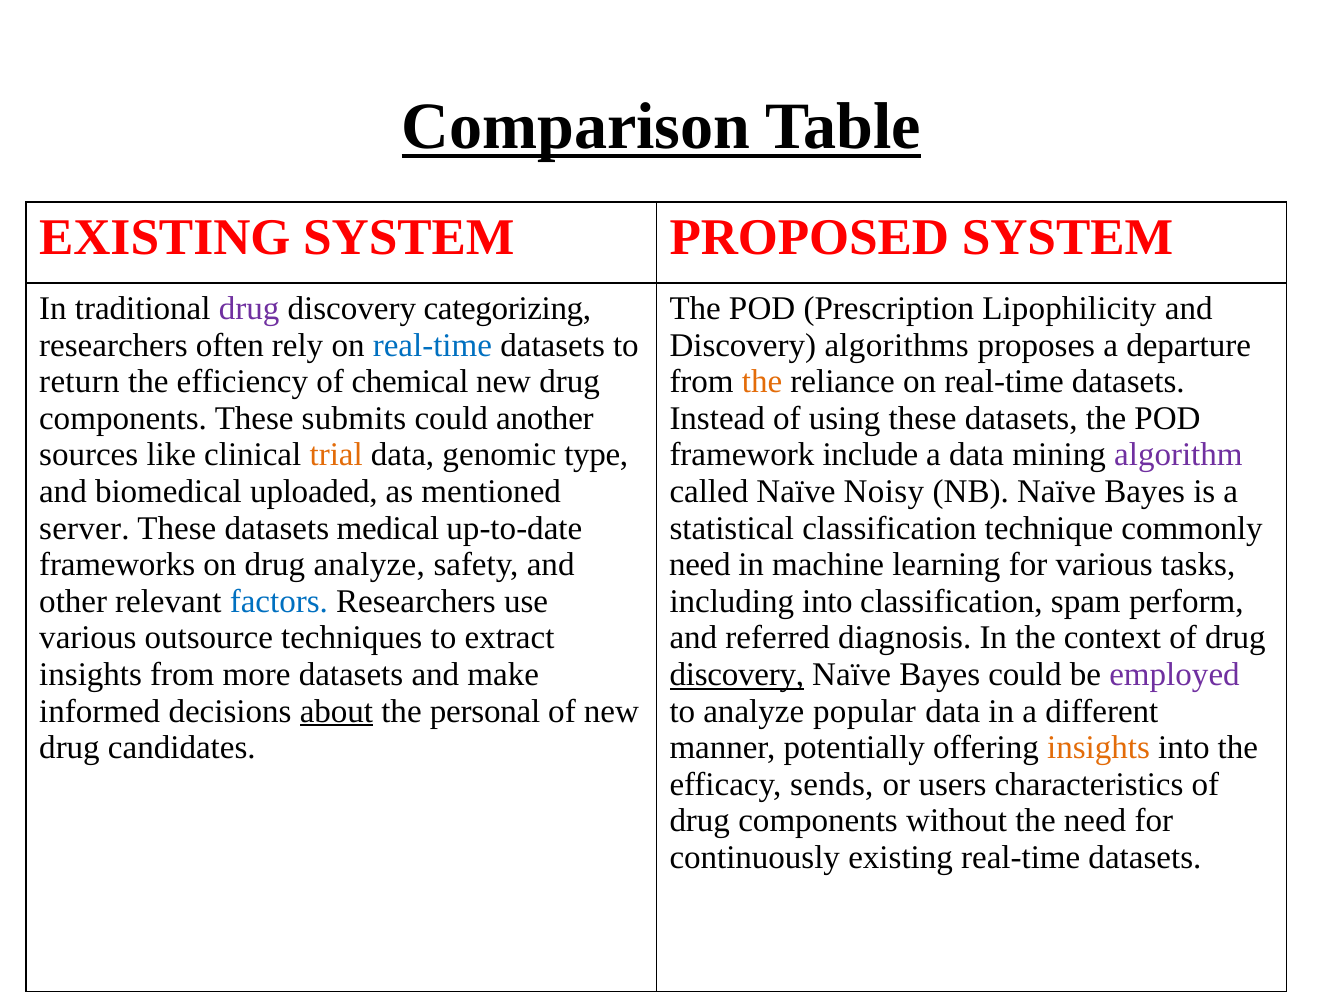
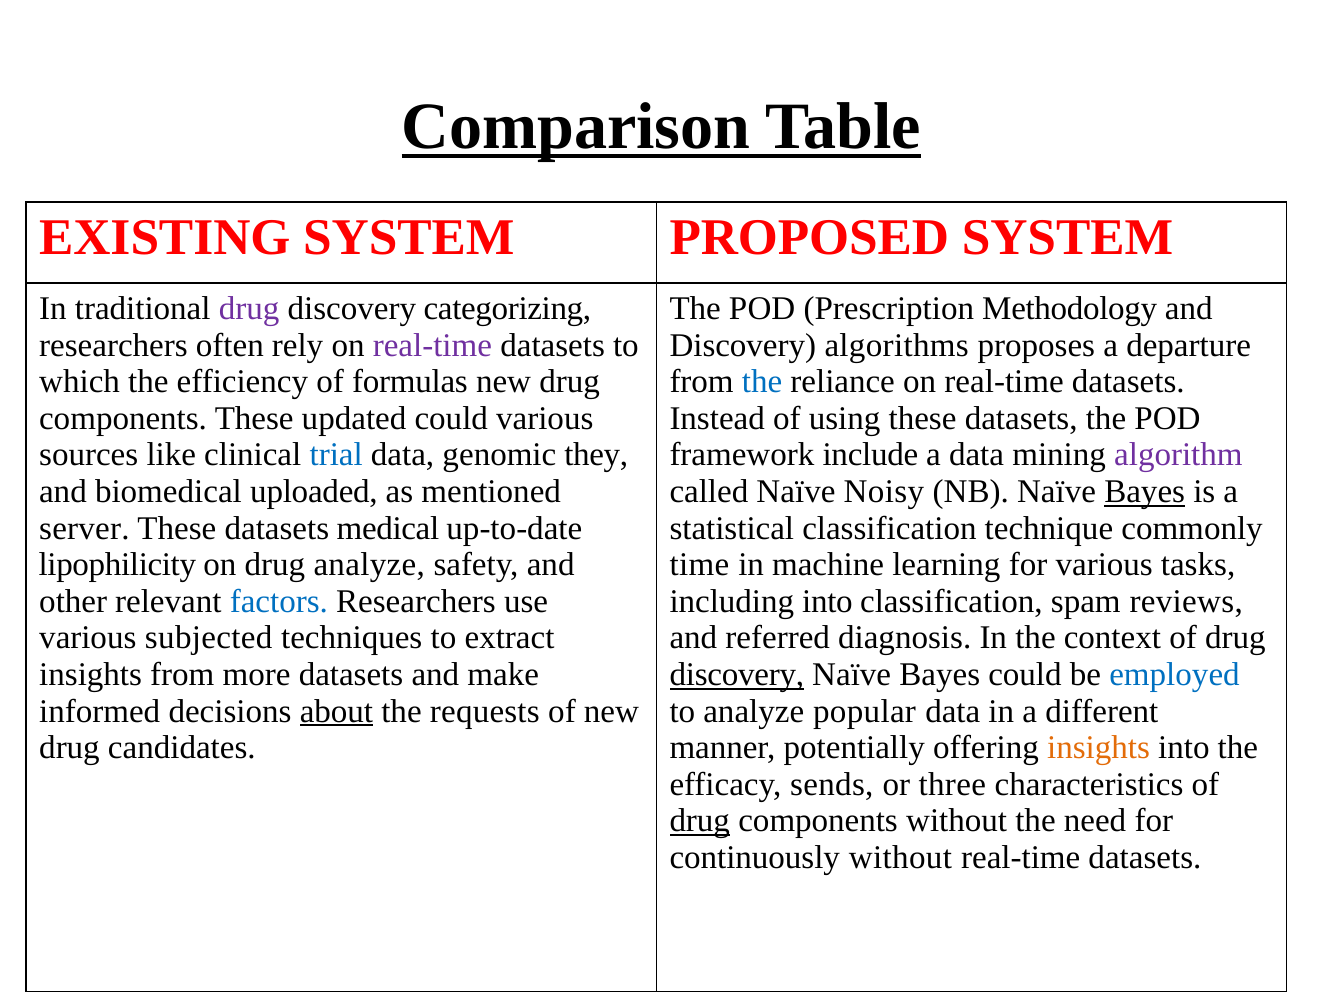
Lipophilicity: Lipophilicity -> Methodology
real-time at (432, 345) colour: blue -> purple
return: return -> which
chemical: chemical -> formulas
the at (762, 382) colour: orange -> blue
submits: submits -> updated
could another: another -> various
trial colour: orange -> blue
type: type -> they
Bayes at (1145, 492) underline: none -> present
frameworks: frameworks -> lipophilicity
need at (700, 565): need -> time
perform: perform -> reviews
outsource: outsource -> subjected
employed colour: purple -> blue
personal: personal -> requests
users: users -> three
drug at (700, 821) underline: none -> present
continuously existing: existing -> without
